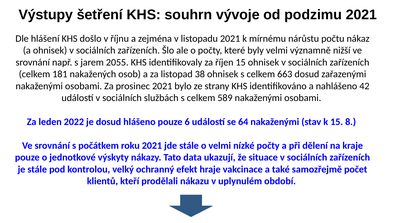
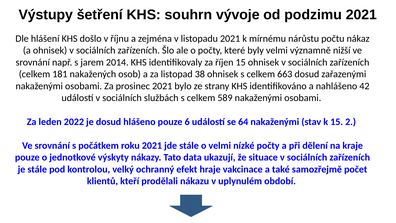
2055: 2055 -> 2014
8: 8 -> 2
